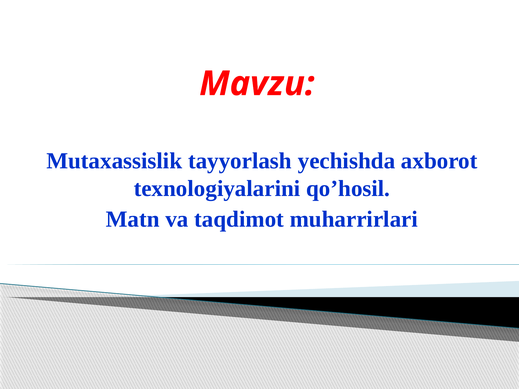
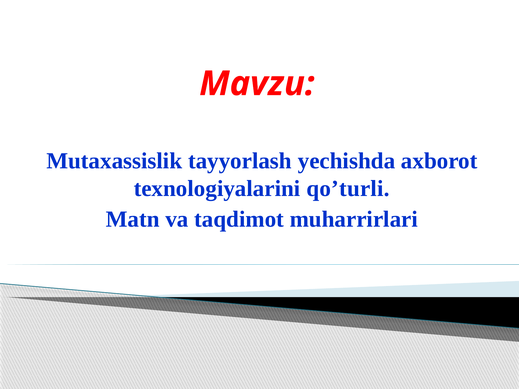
qo’hosil: qo’hosil -> qo’turli
